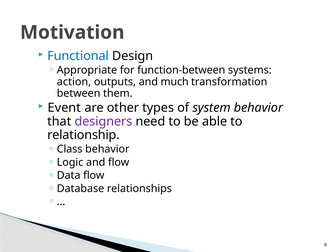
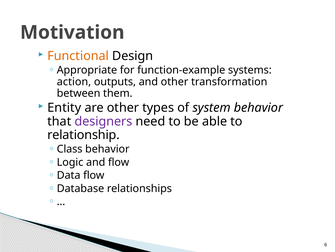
Functional colour: blue -> orange
function-between: function-between -> function-example
and much: much -> other
Event: Event -> Entity
